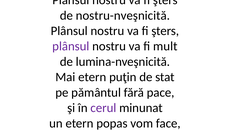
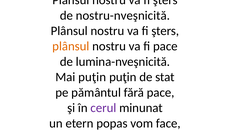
plânsul at (71, 46) colour: purple -> orange
fi mult: mult -> pace
Mai etern: etern -> puţin
